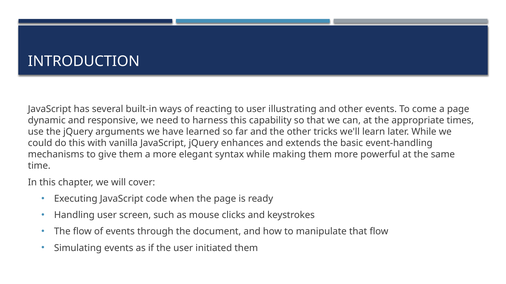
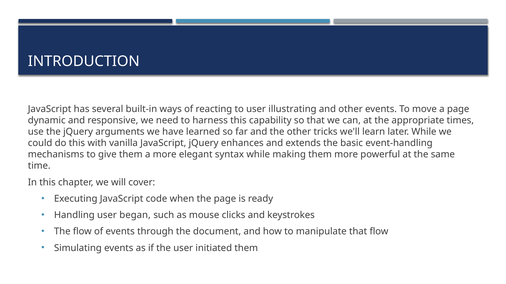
come: come -> move
screen: screen -> began
